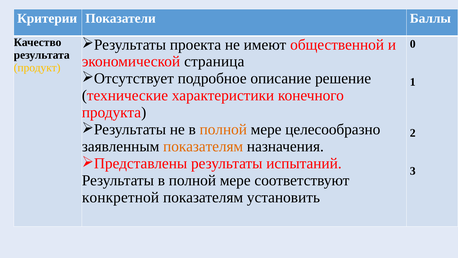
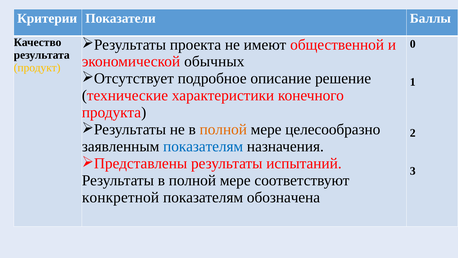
страница: страница -> обычных
показателям at (203, 146) colour: orange -> blue
установить: установить -> обозначена
